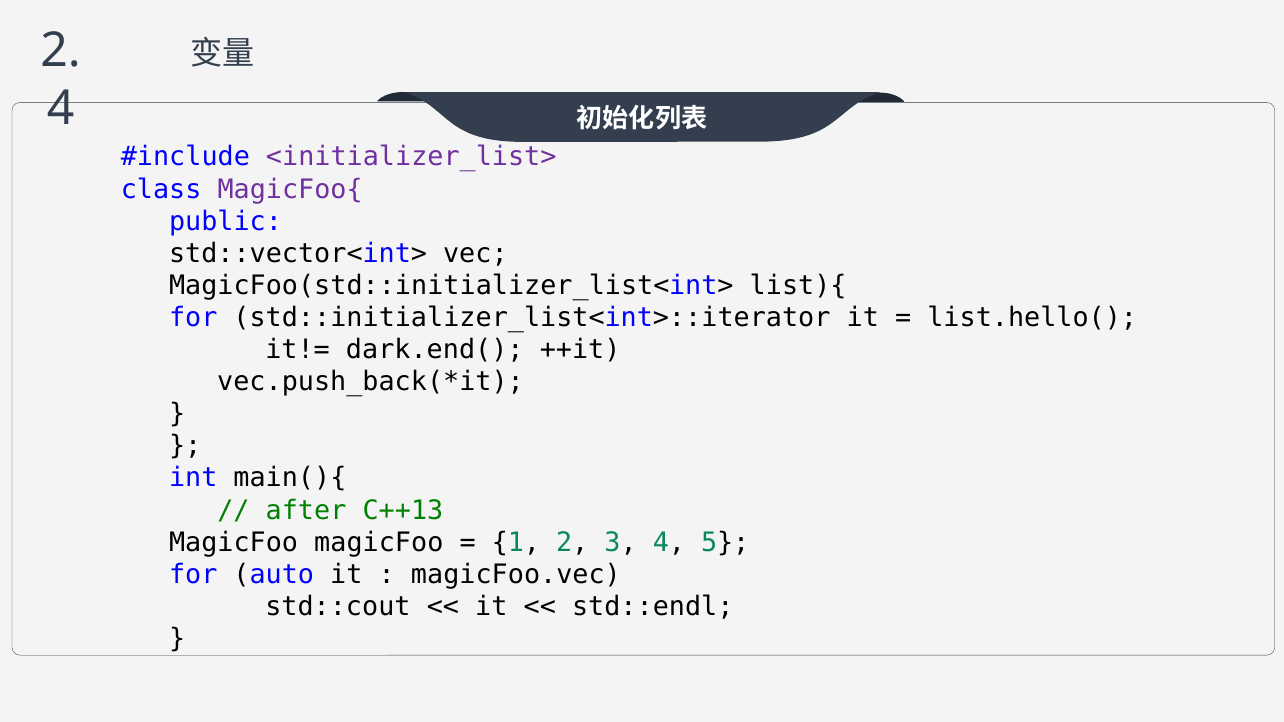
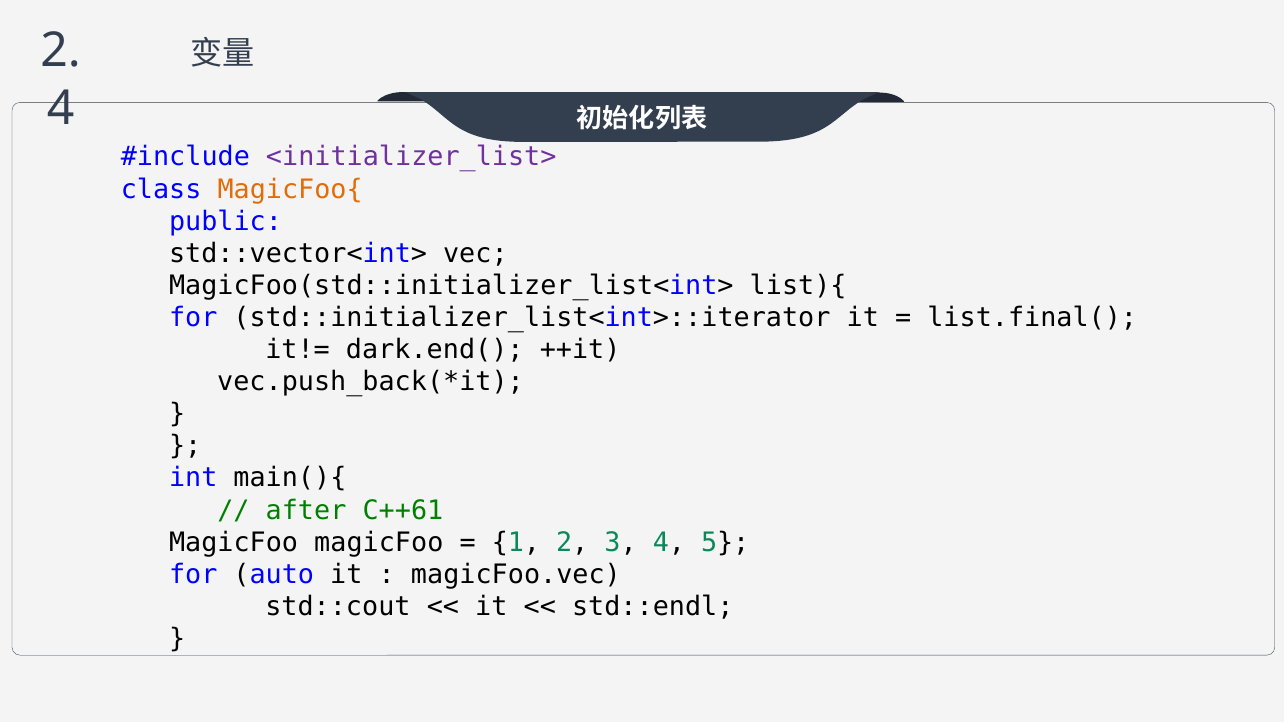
MagicFoo{ colour: purple -> orange
list.hello(: list.hello( -> list.final(
C++13: C++13 -> C++61
